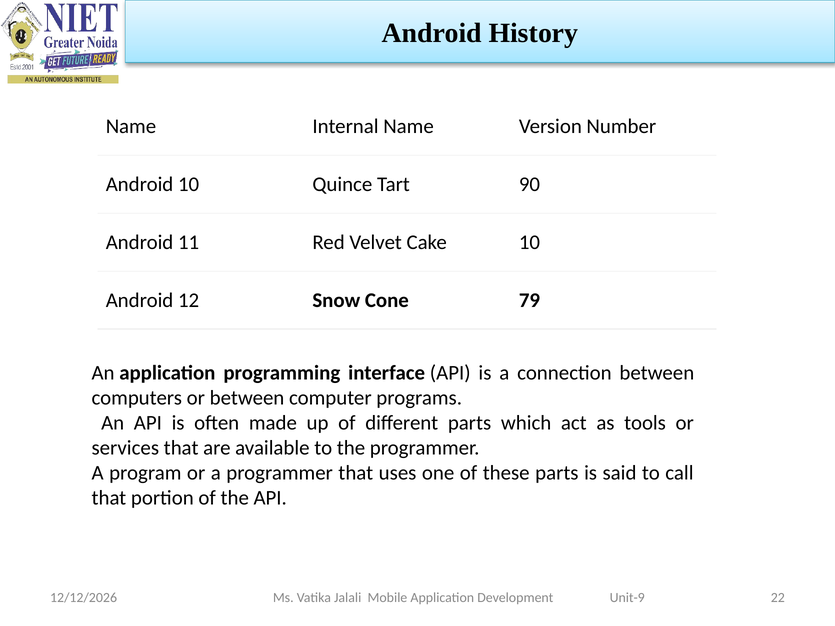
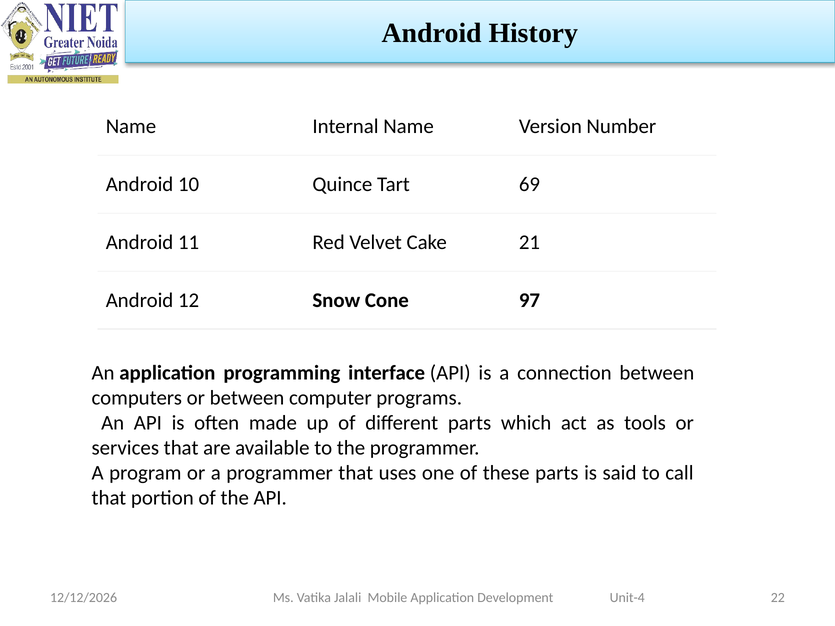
90: 90 -> 69
Cake 10: 10 -> 21
79: 79 -> 97
Unit-9: Unit-9 -> Unit-4
